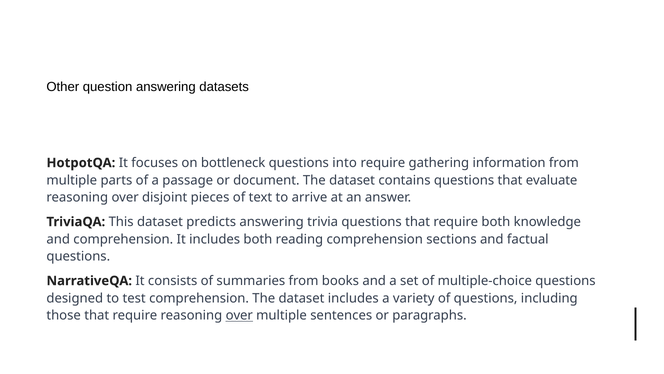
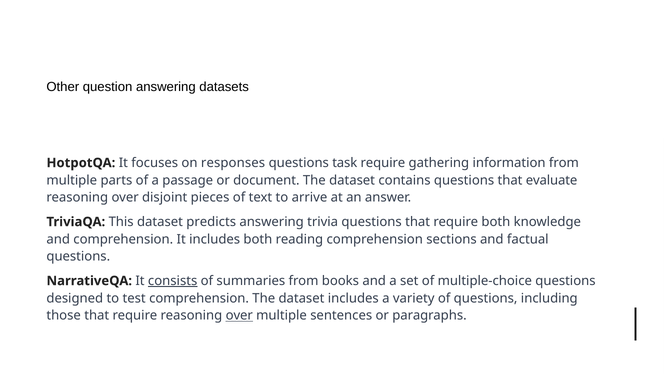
bottleneck: bottleneck -> responses
into: into -> task
consists underline: none -> present
